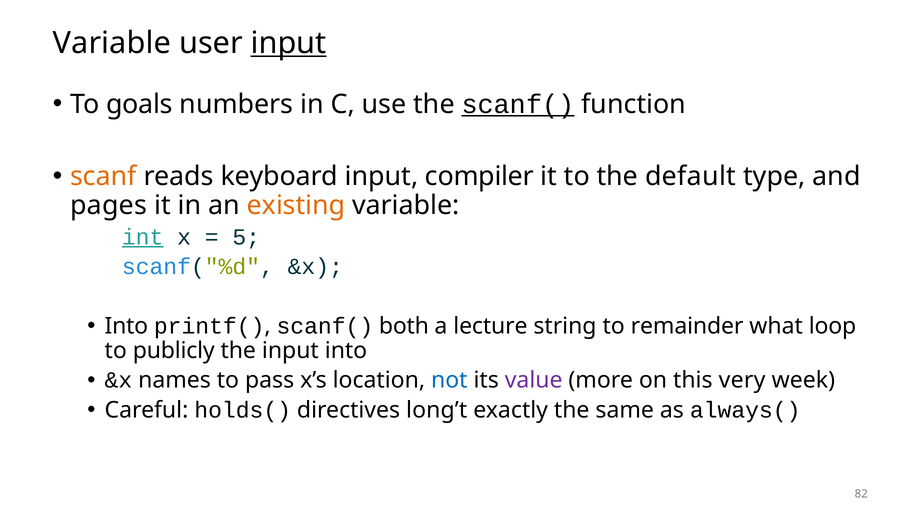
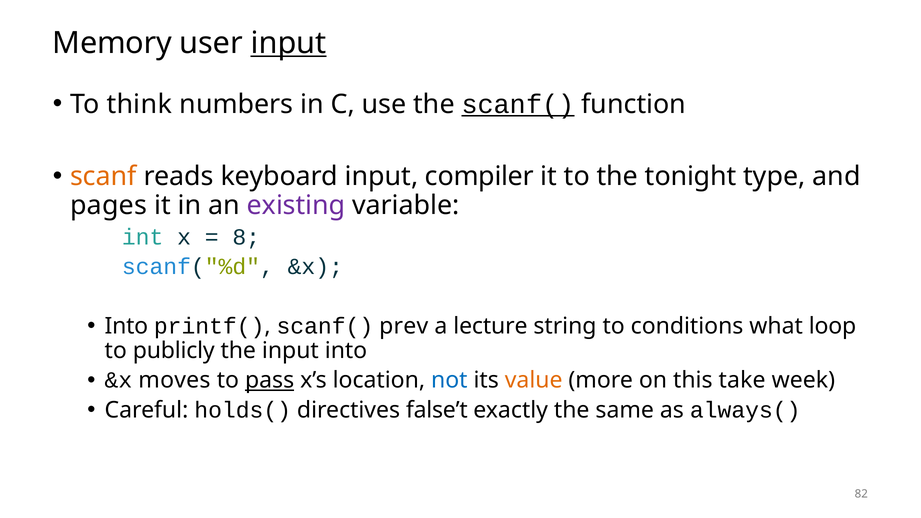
Variable at (112, 43): Variable -> Memory
goals: goals -> think
default: default -> tonight
existing colour: orange -> purple
int underline: present -> none
5: 5 -> 8
both: both -> prev
remainder: remainder -> conditions
names: names -> moves
pass underline: none -> present
value colour: purple -> orange
very: very -> take
long’t: long’t -> false’t
